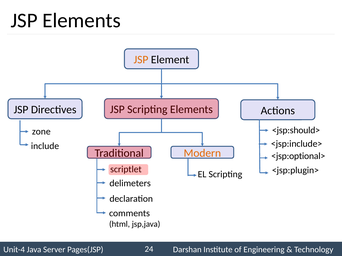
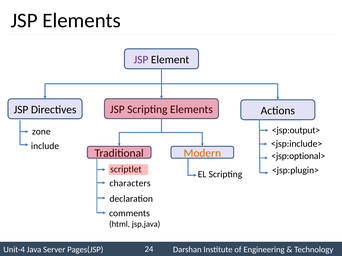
JSP at (141, 60) colour: orange -> purple
<jsp:should>: <jsp:should> -> <jsp:output>
delimeters: delimeters -> characters
